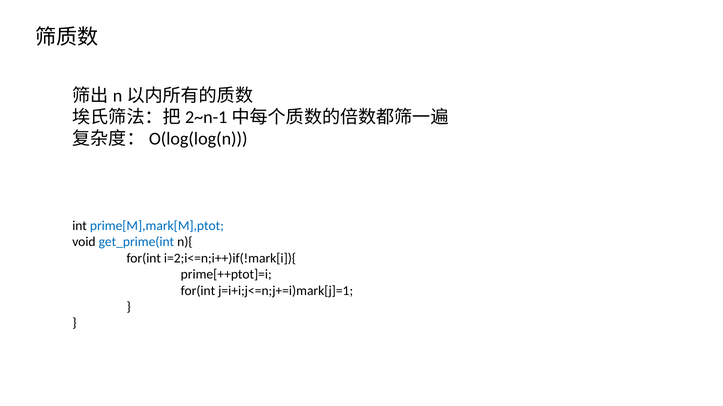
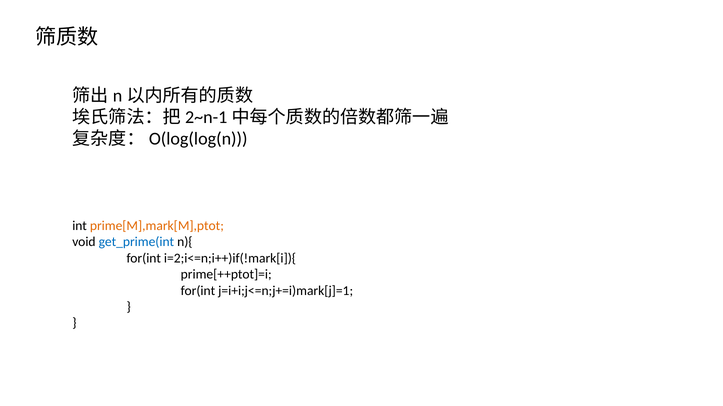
prime[M],mark[M],ptot colour: blue -> orange
